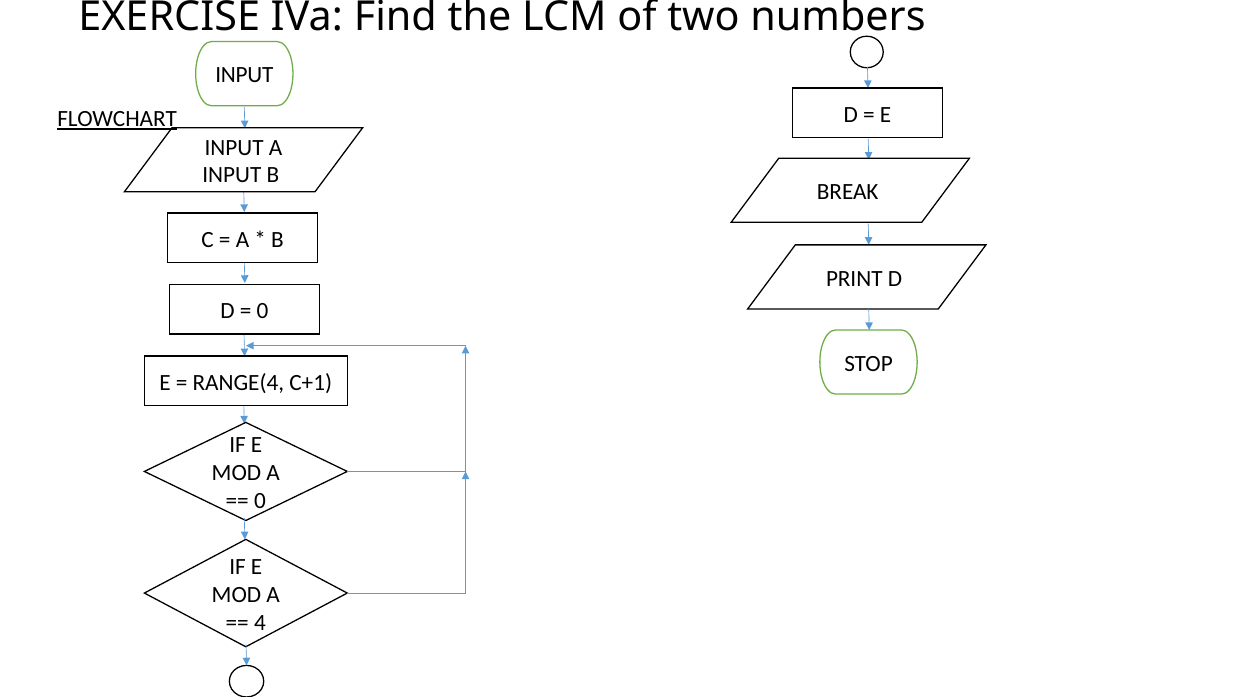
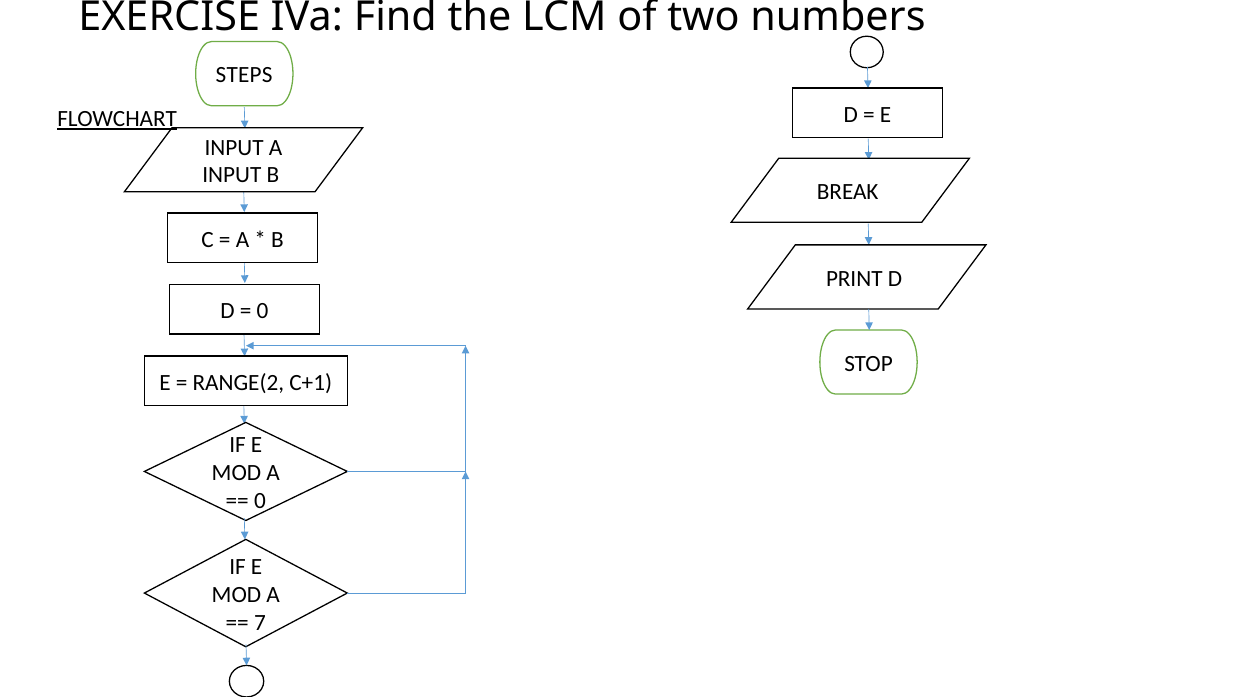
INPUT at (244, 75): INPUT -> STEPS
RANGE(4: RANGE(4 -> RANGE(2
4: 4 -> 7
